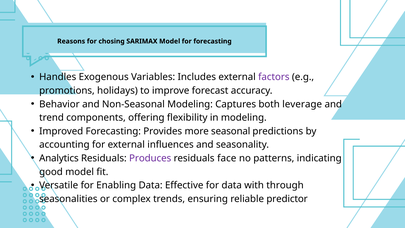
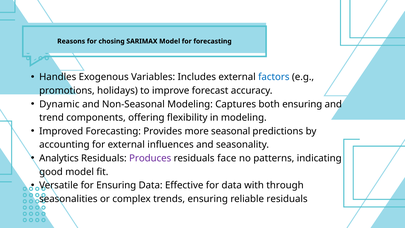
factors colour: purple -> blue
Behavior: Behavior -> Dynamic
both leverage: leverage -> ensuring
for Enabling: Enabling -> Ensuring
reliable predictor: predictor -> residuals
